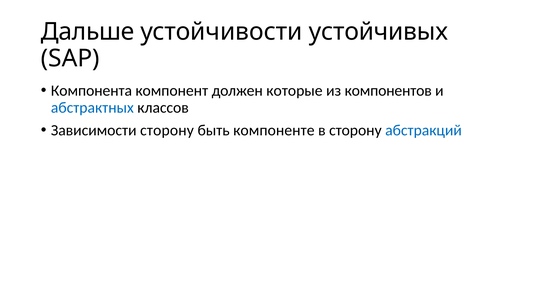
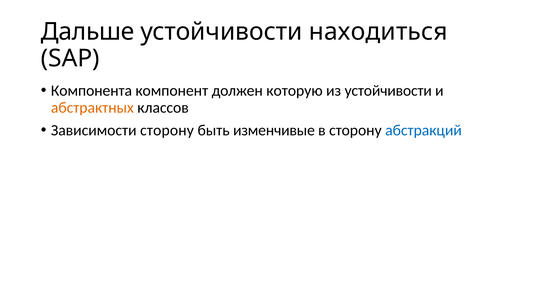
устойчивых: устойчивых -> находиться
которые: которые -> которую
из компонентов: компонентов -> устойчивости
абстрактных colour: blue -> orange
компоненте: компоненте -> изменчивые
